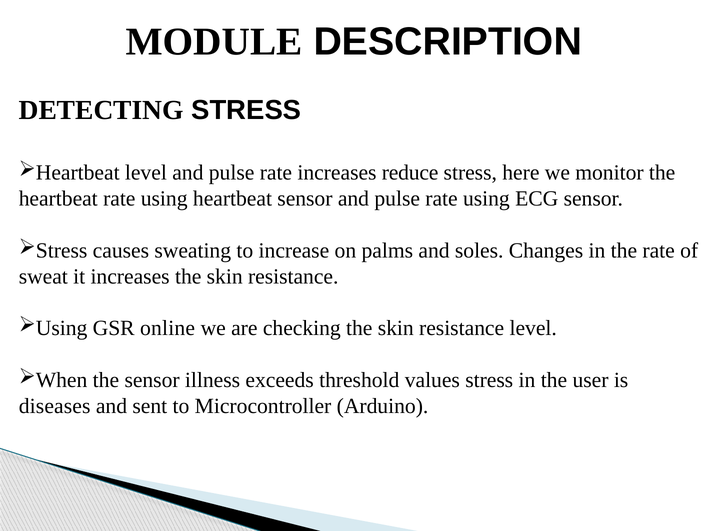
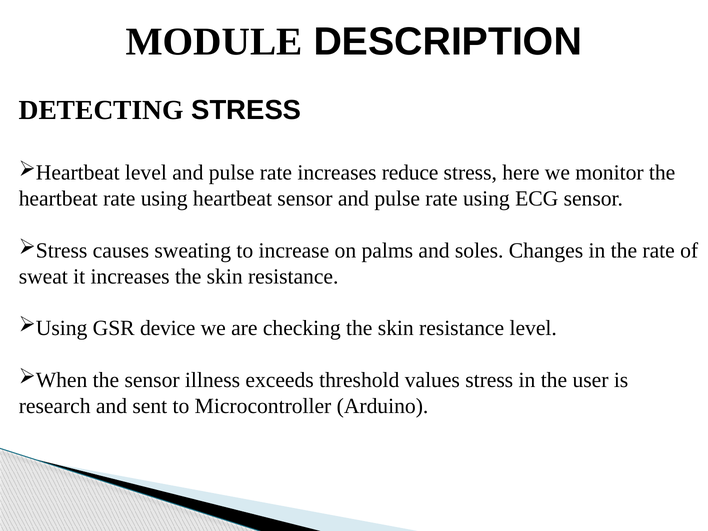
online: online -> device
diseases: diseases -> research
